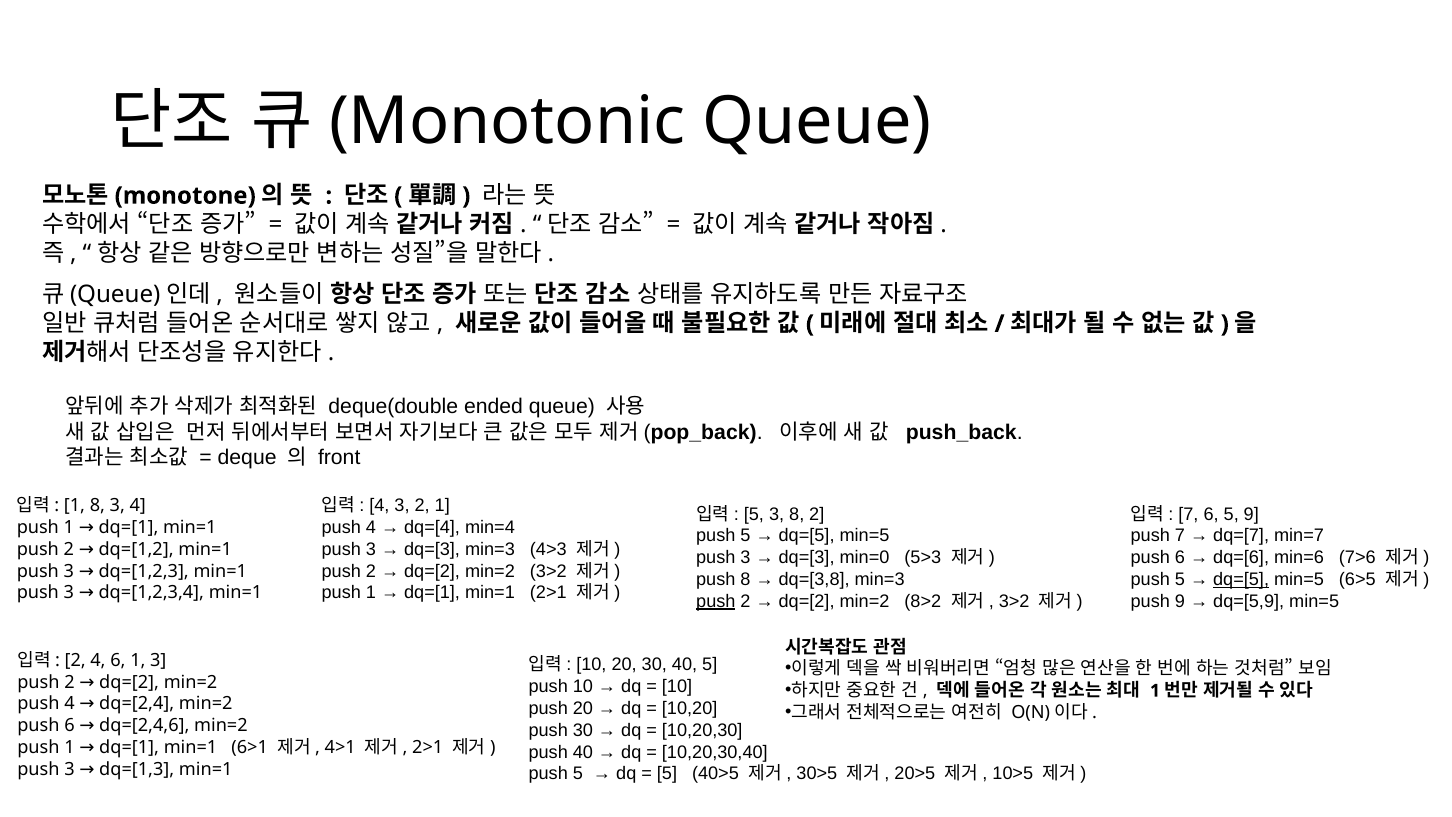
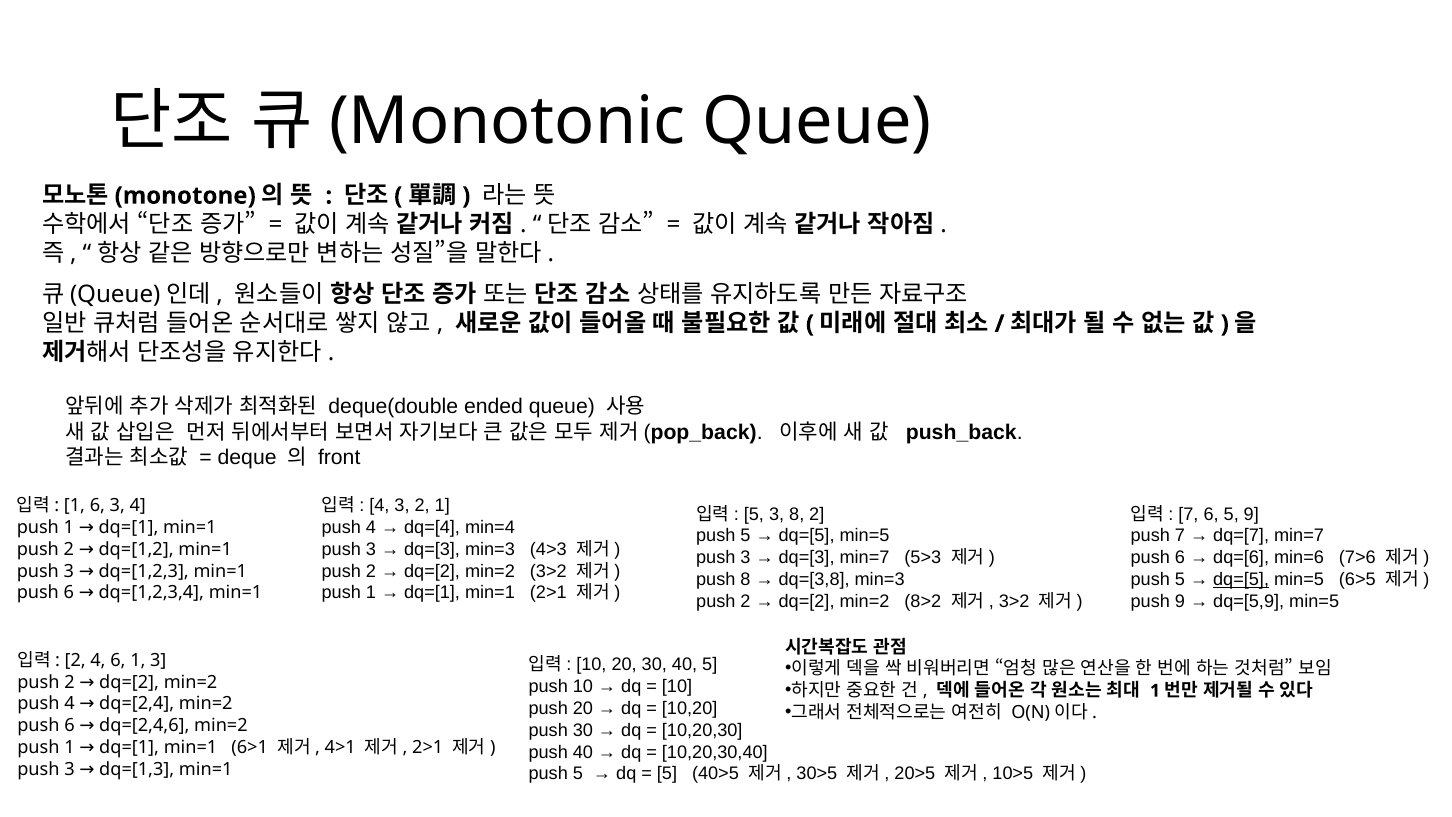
1 8: 8 -> 6
dq=[3 min=0: min=0 -> min=7
3 at (69, 593): 3 -> 6
push at (716, 601) underline: present -> none
